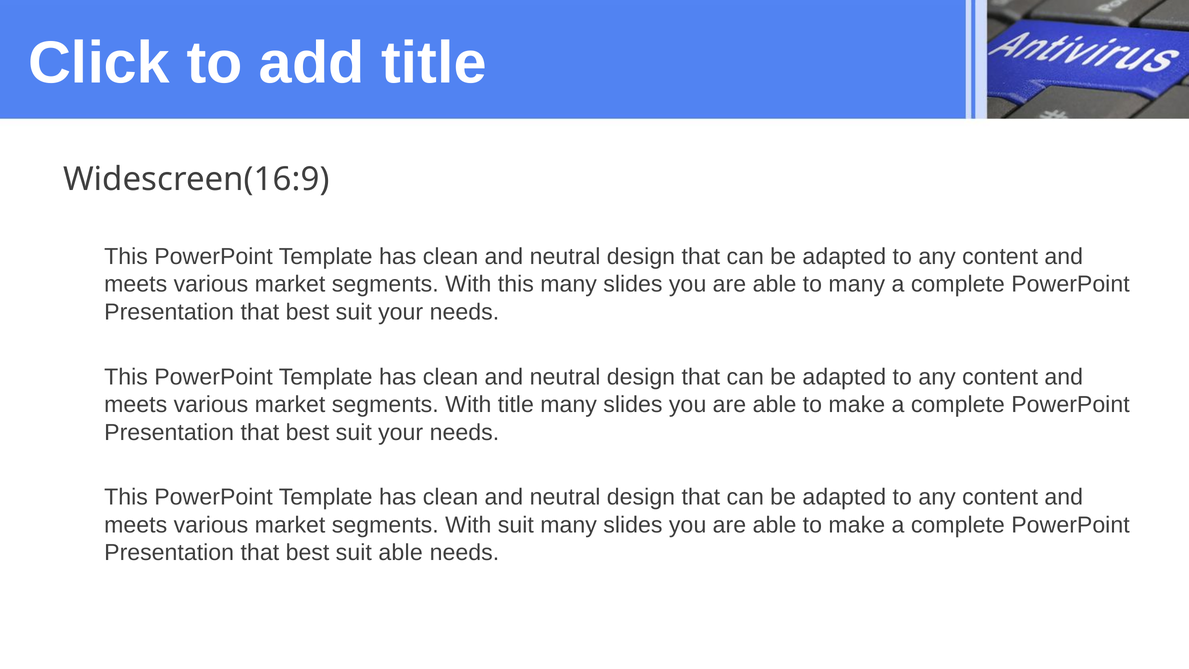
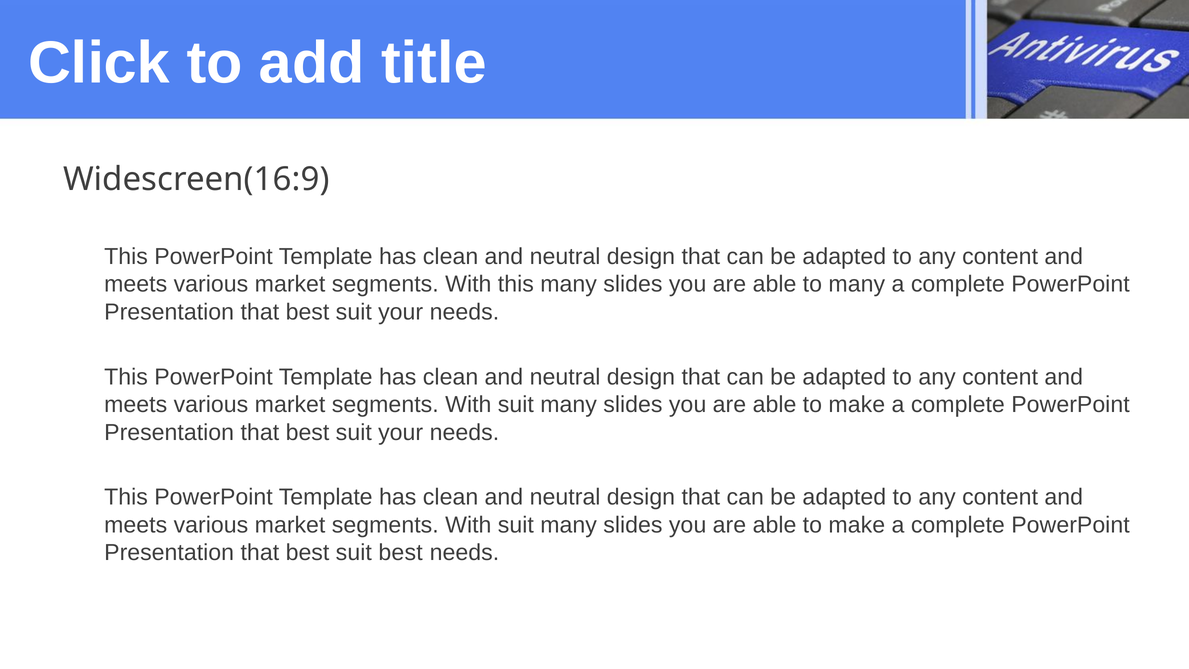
title at (516, 405): title -> suit
suit able: able -> best
